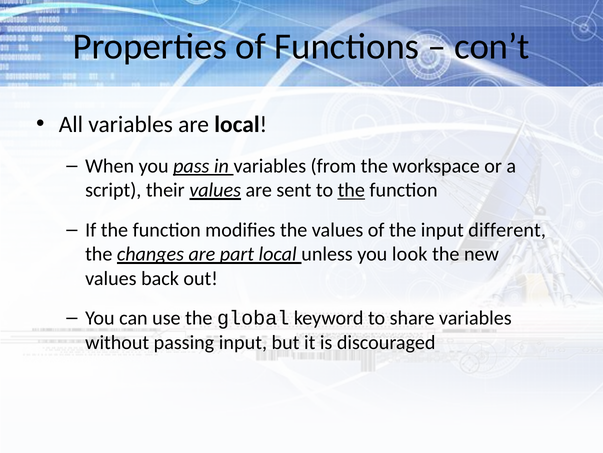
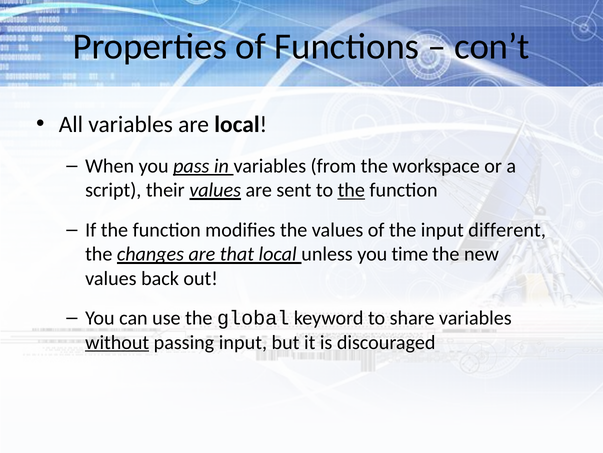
part: part -> that
look: look -> time
without underline: none -> present
